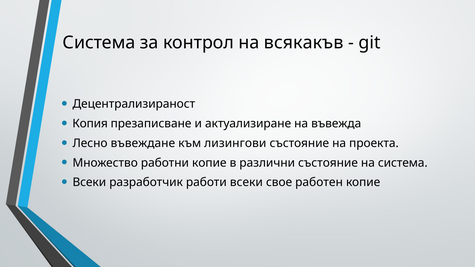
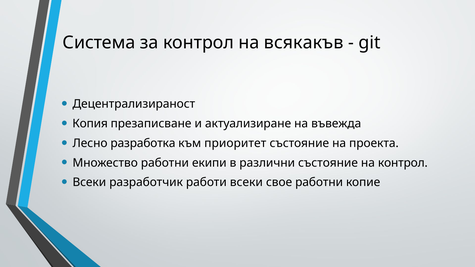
въвеждане: въвеждане -> разработка
лизингови: лизингови -> приоритет
работни копие: копие -> екипи
на система: система -> контрол
свое работен: работен -> работни
